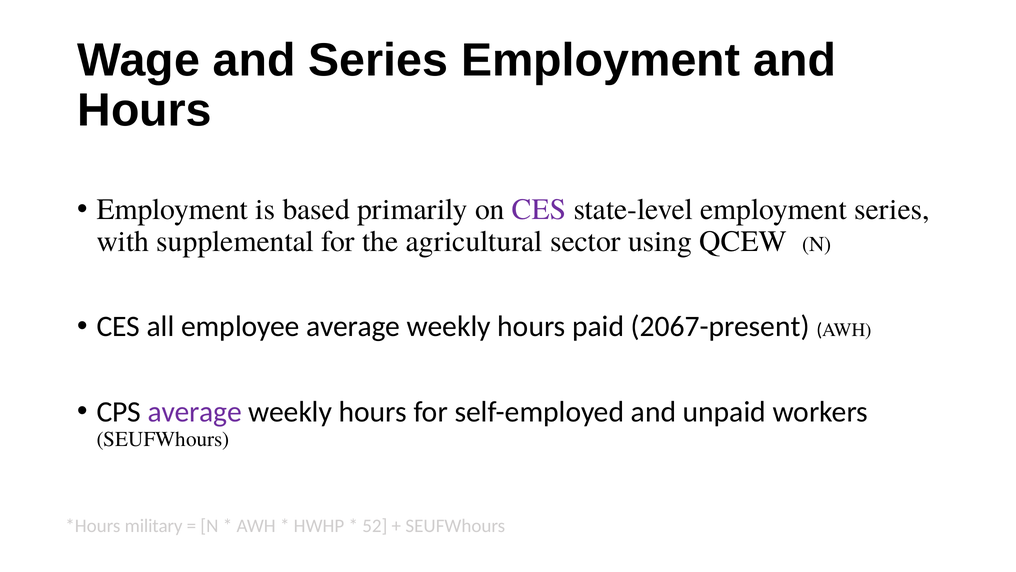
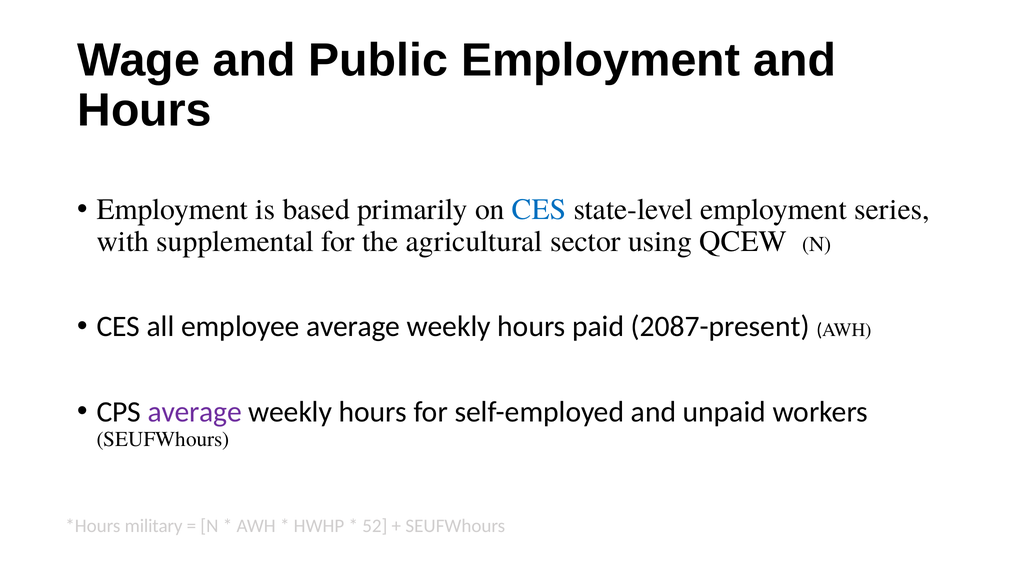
and Series: Series -> Public
CES at (539, 209) colour: purple -> blue
2067-present: 2067-present -> 2087-present
